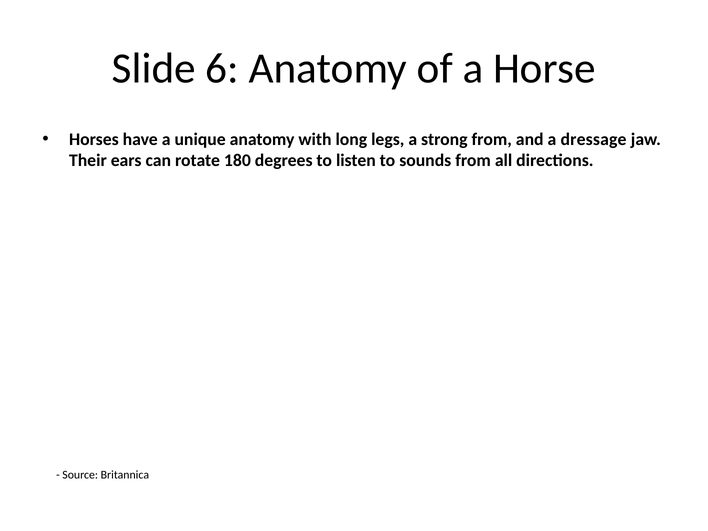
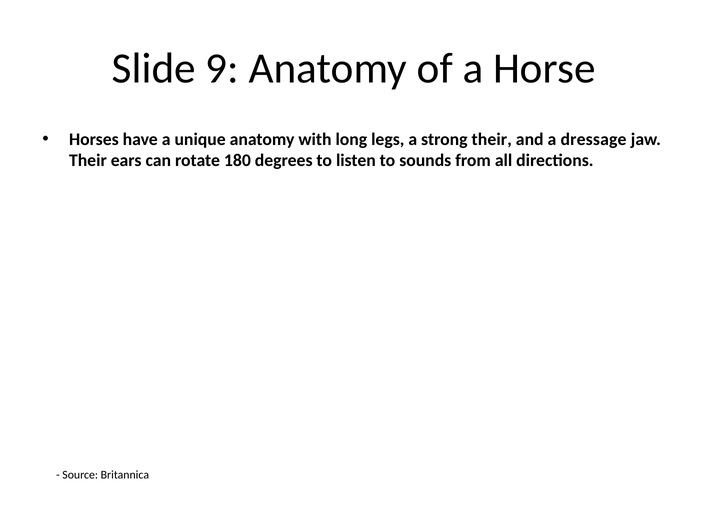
6: 6 -> 9
strong from: from -> their
